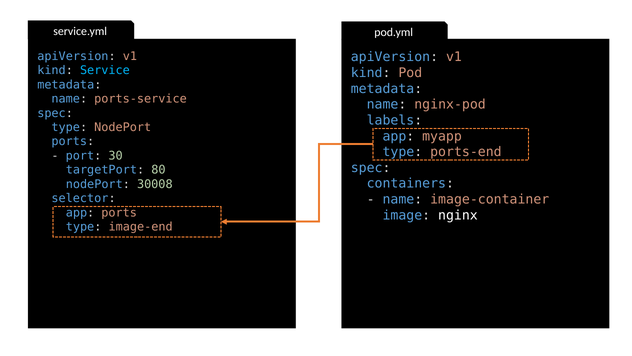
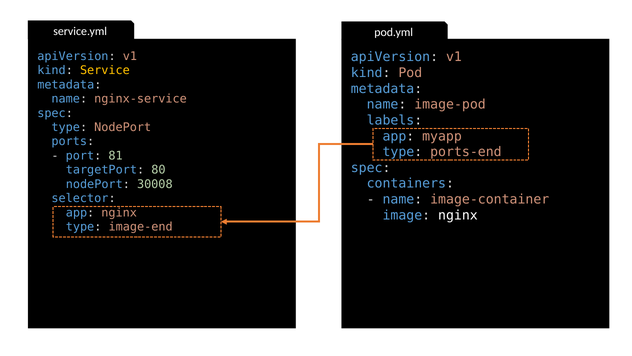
Service colour: light blue -> yellow
ports-service: ports-service -> nginx-service
nginx-pod: nginx-pod -> image-pod
30: 30 -> 81
app ports: ports -> nginx
